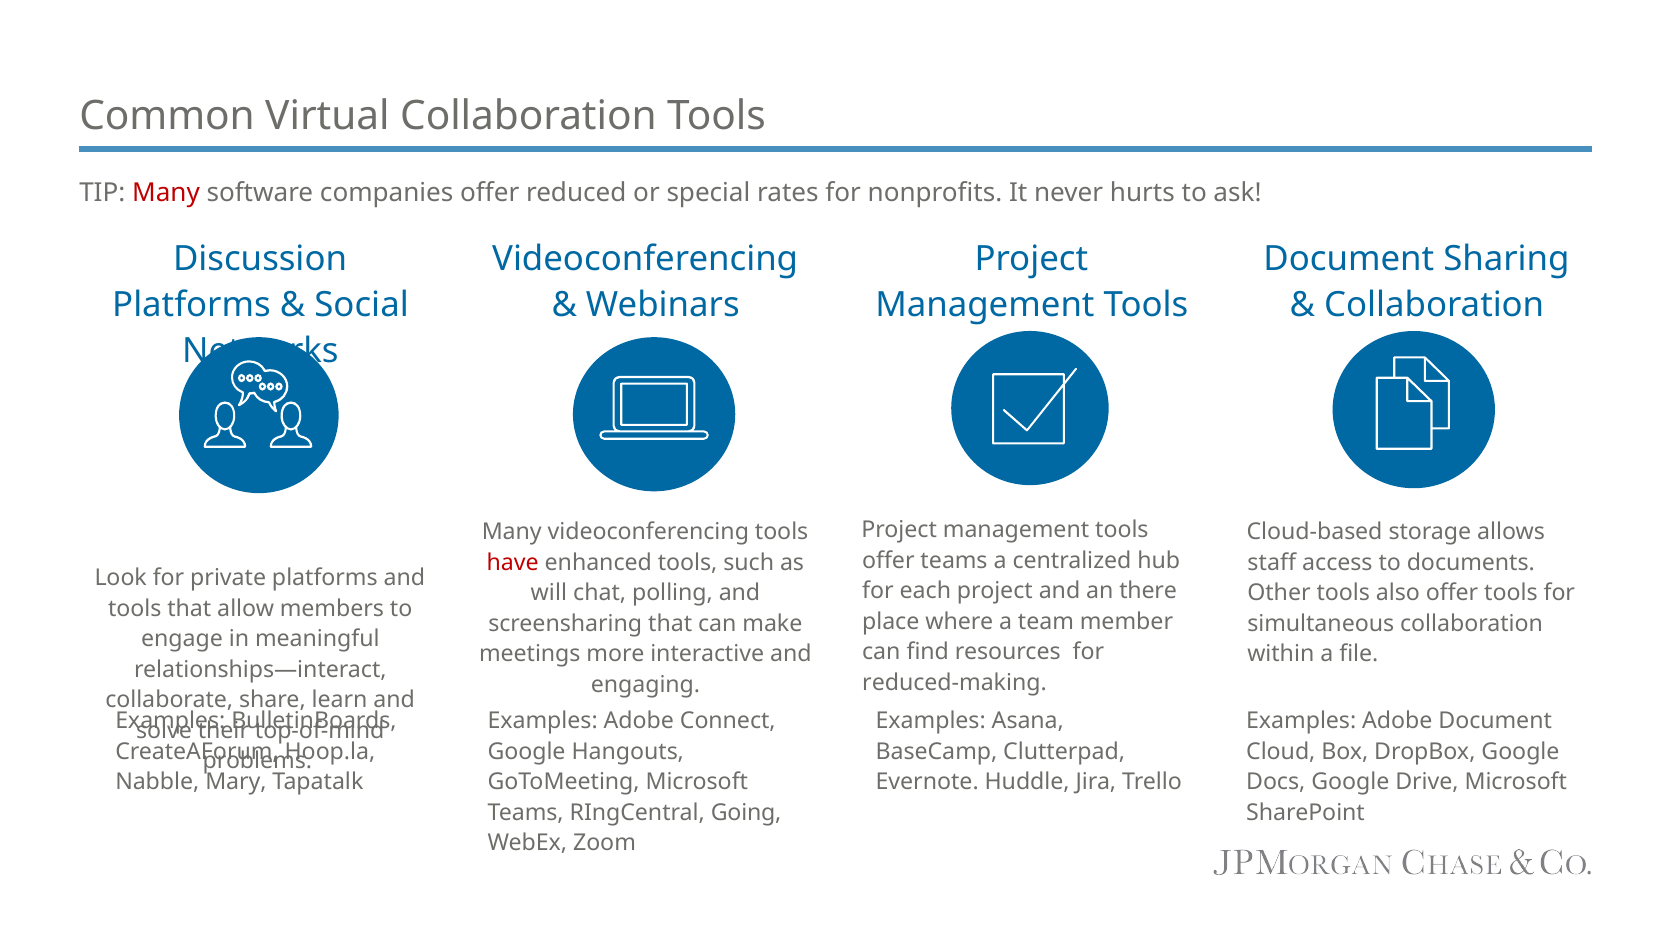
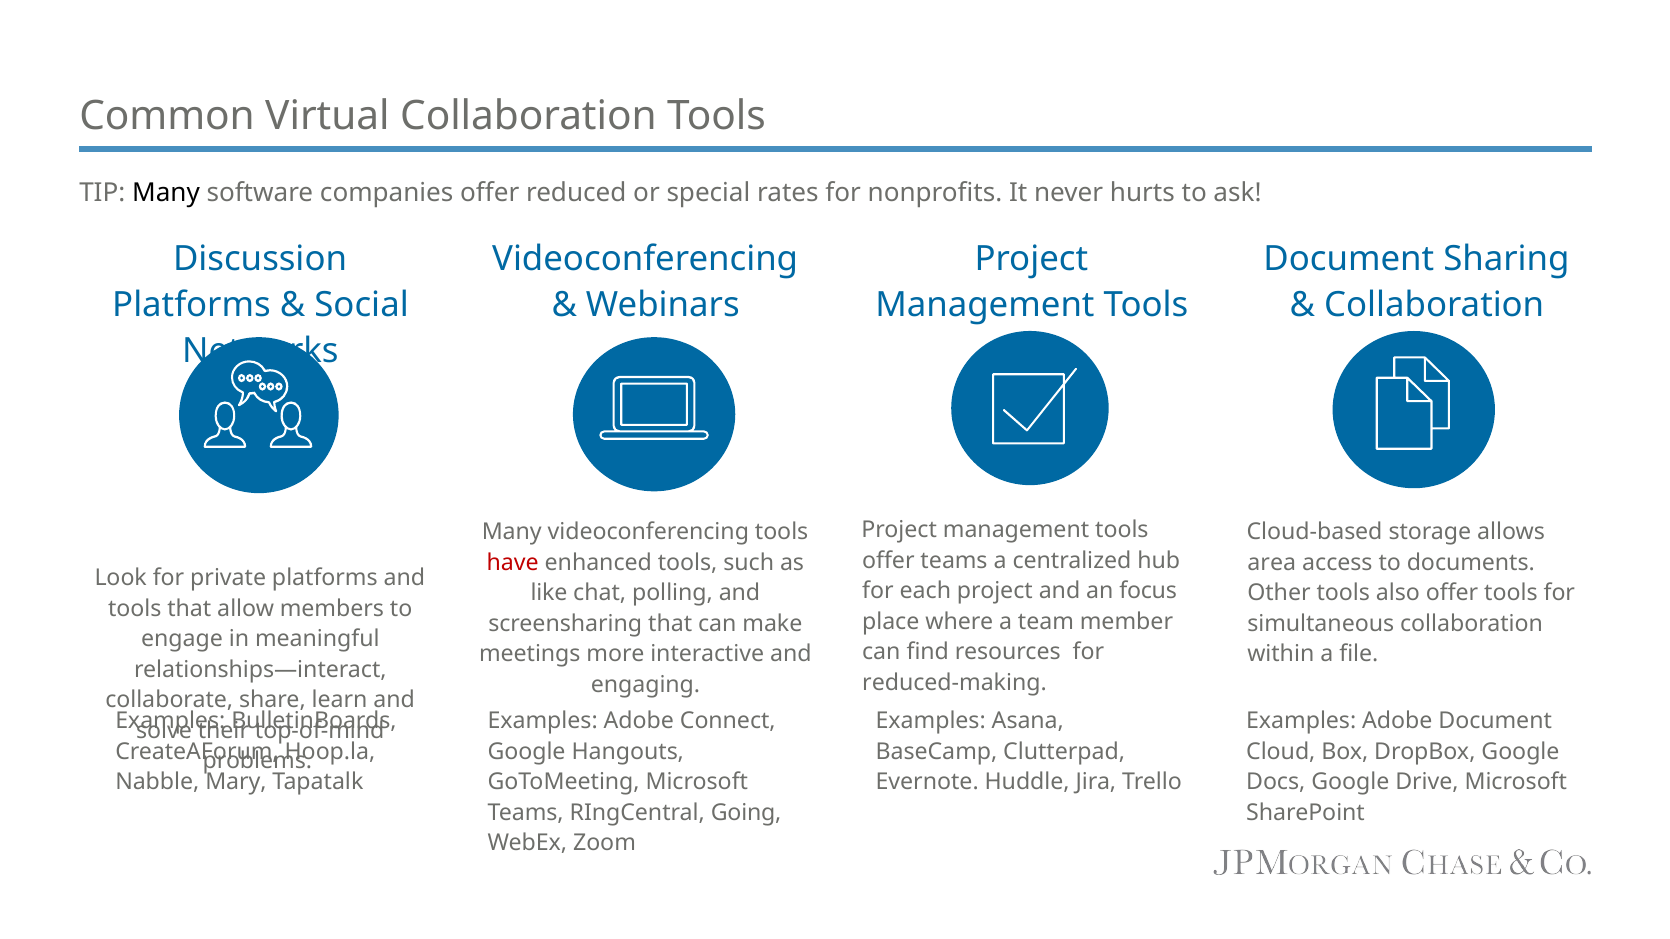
Many at (166, 193) colour: red -> black
staff: staff -> area
there: there -> focus
will: will -> like
